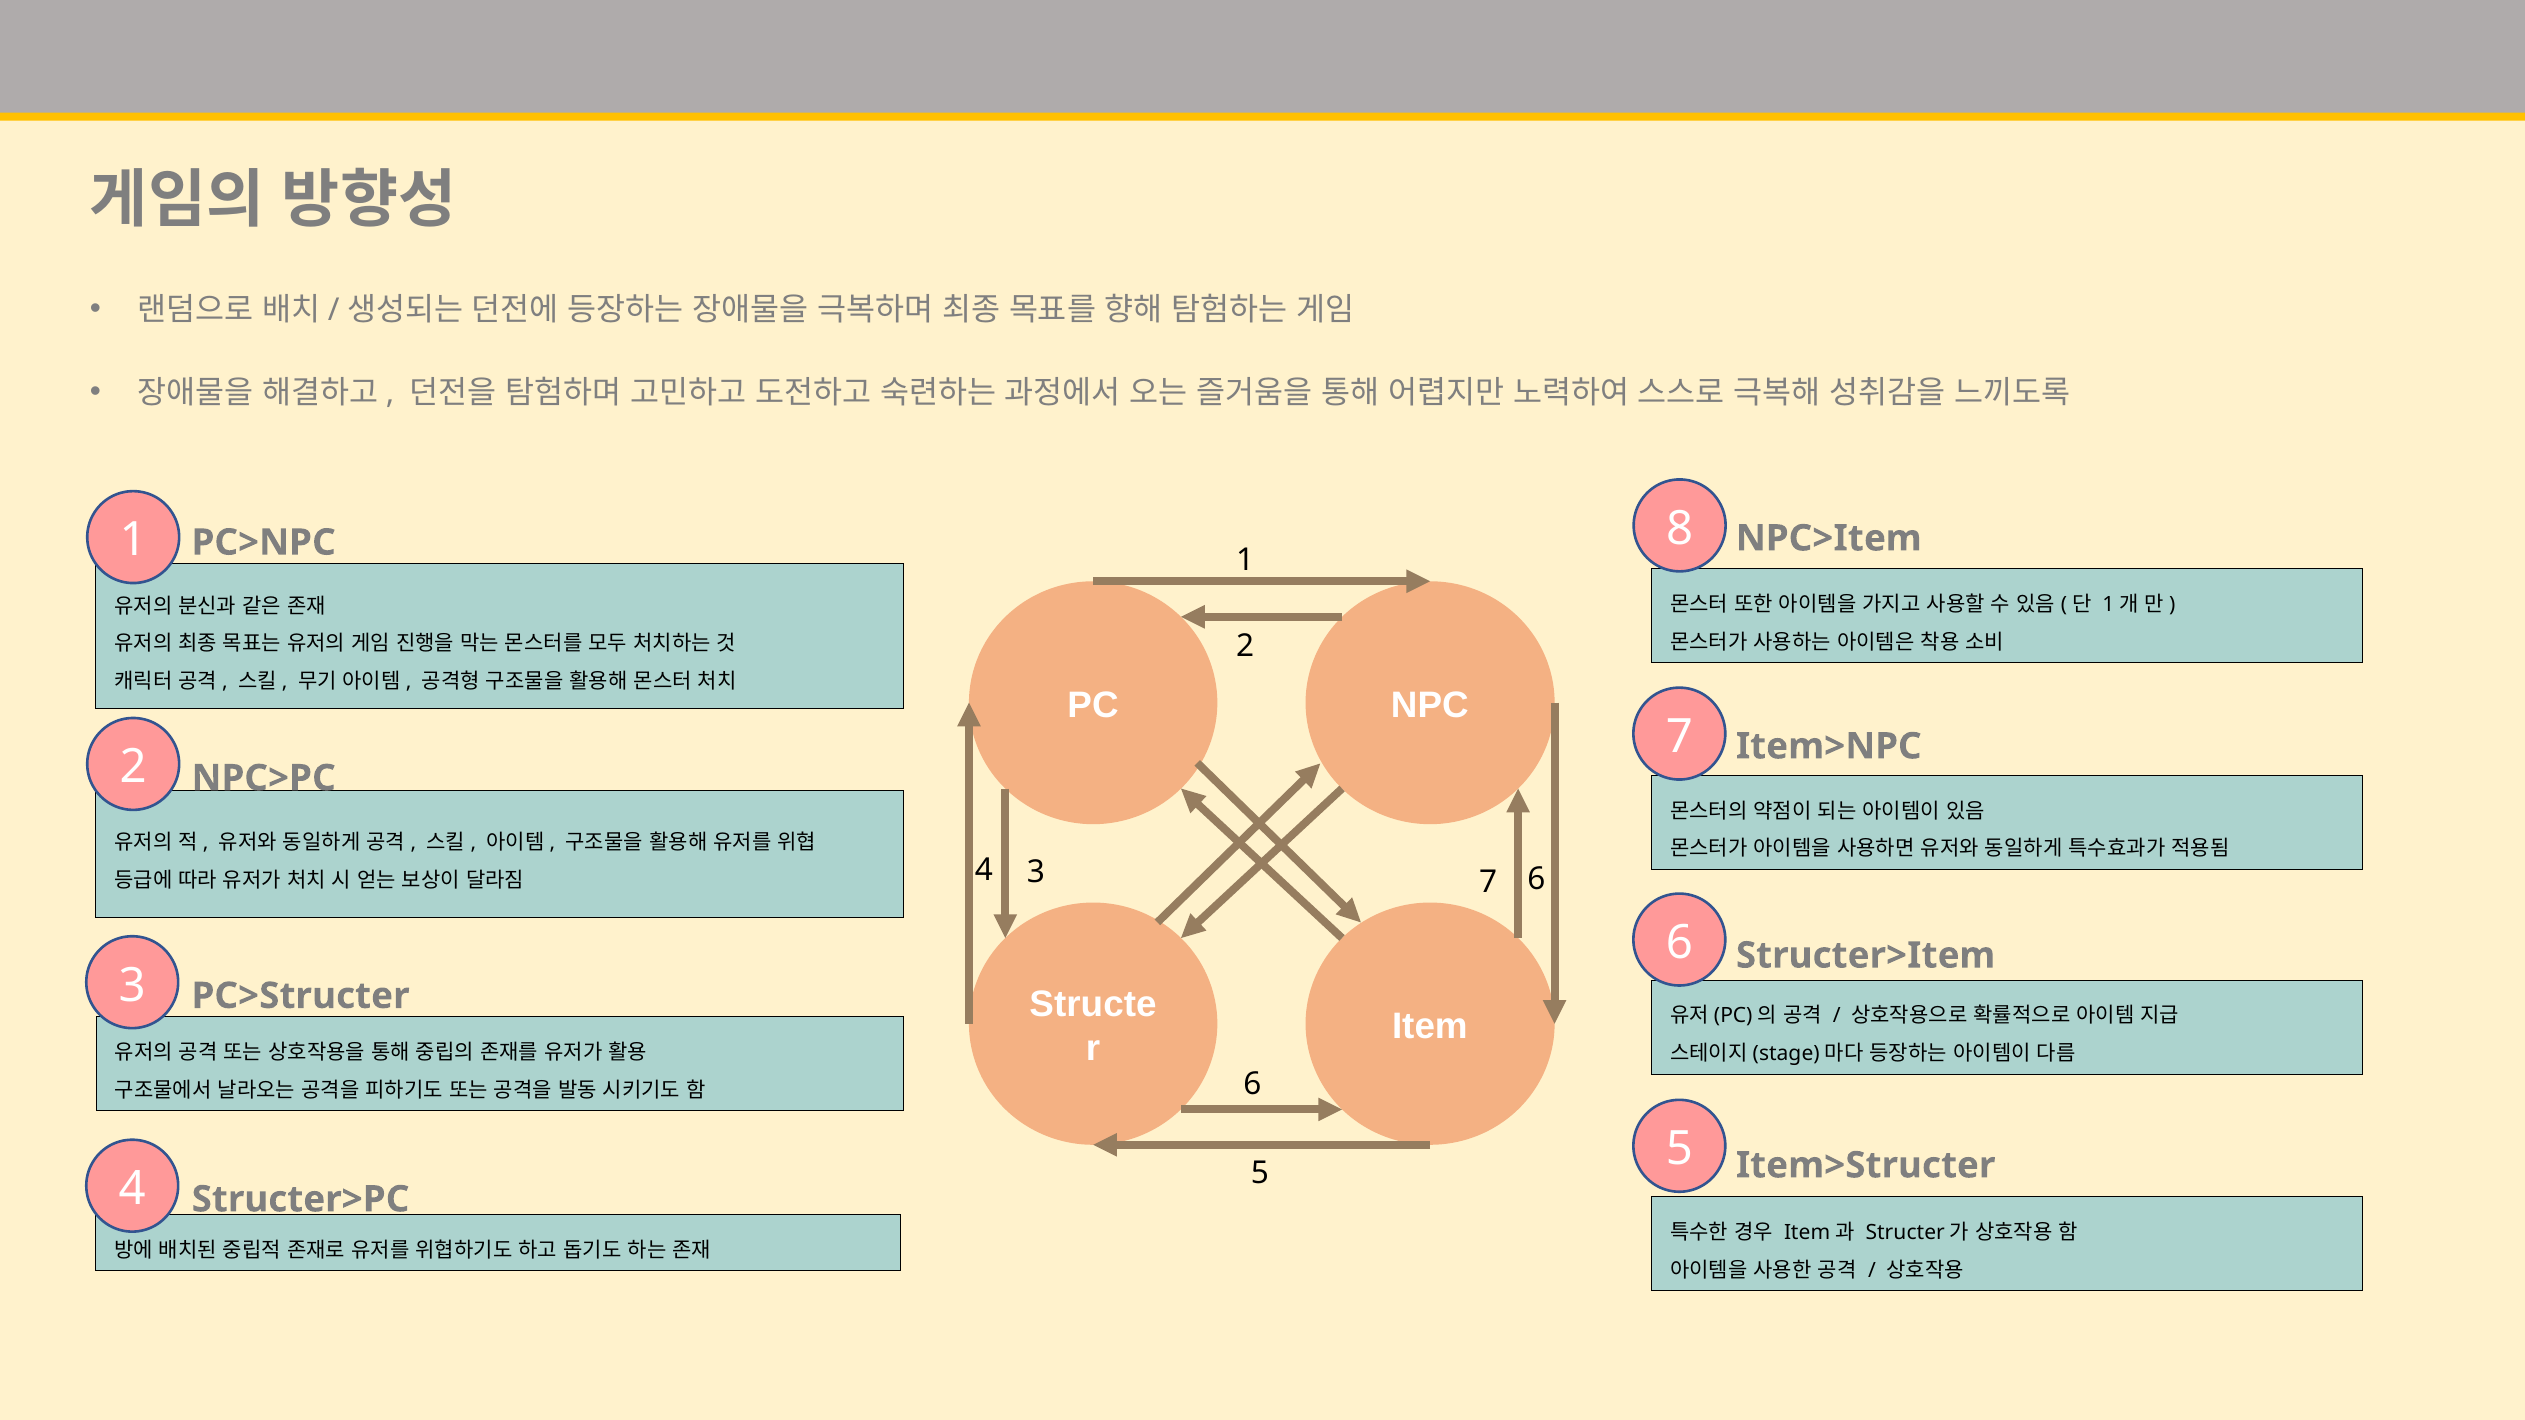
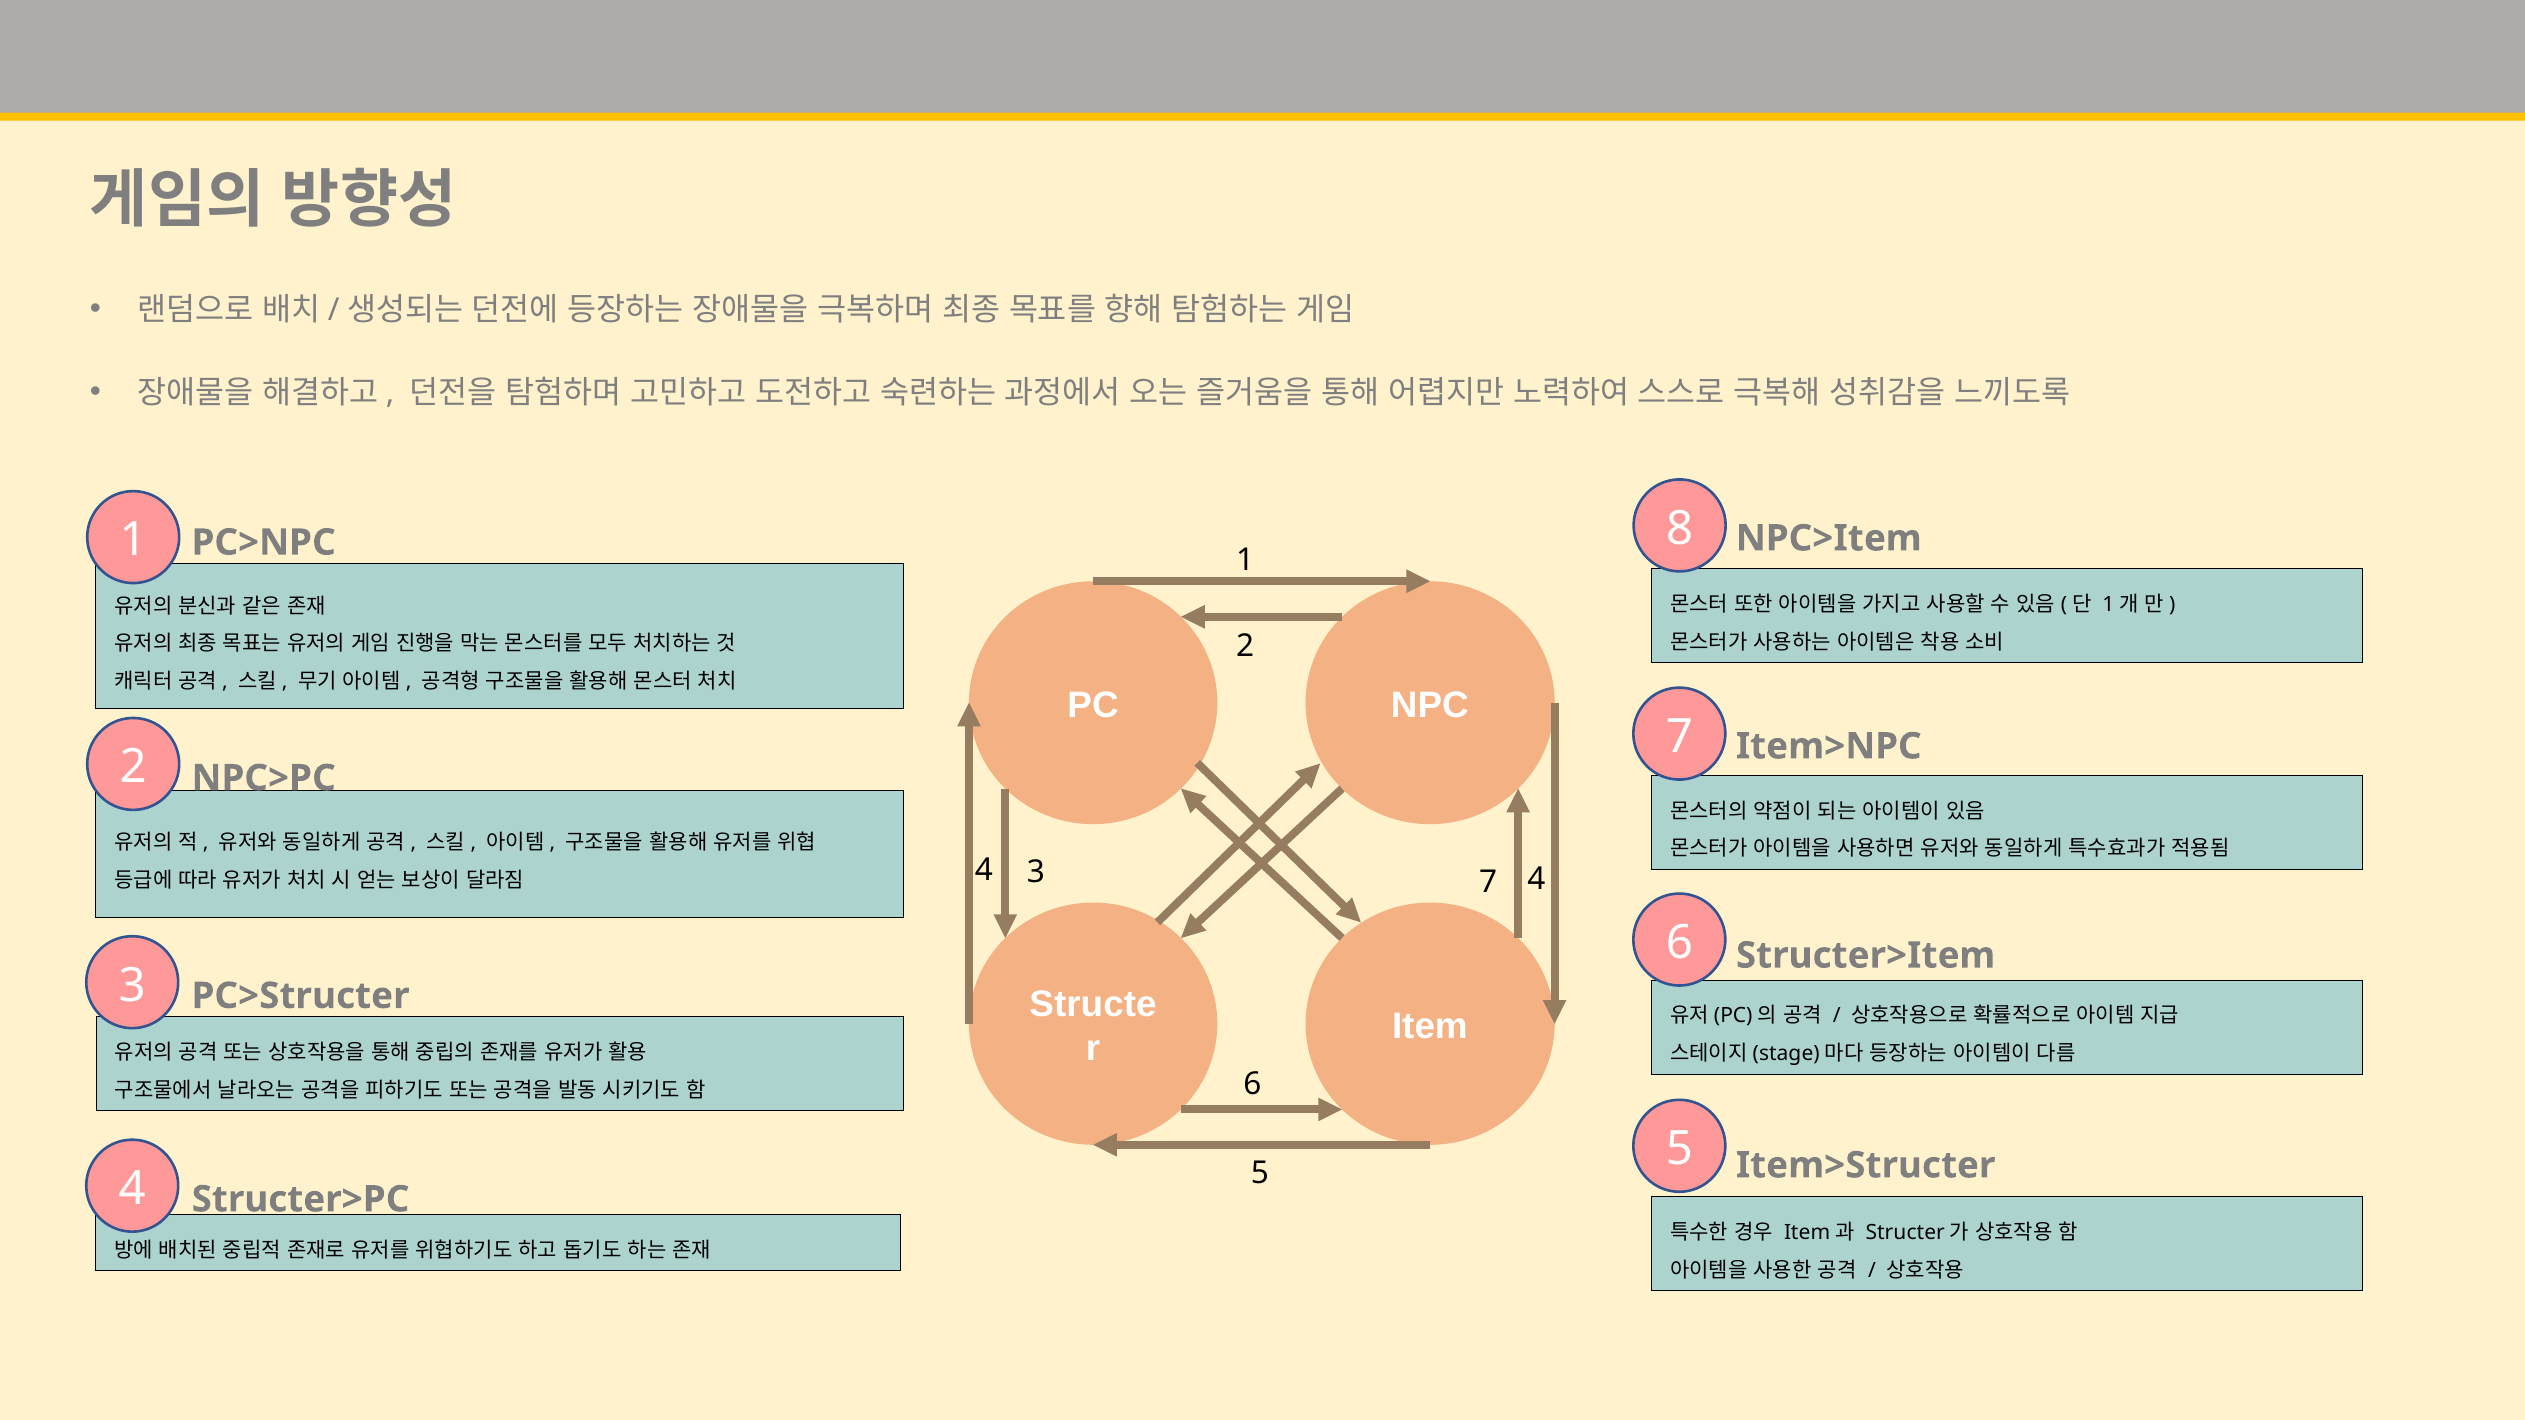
7 6: 6 -> 4
